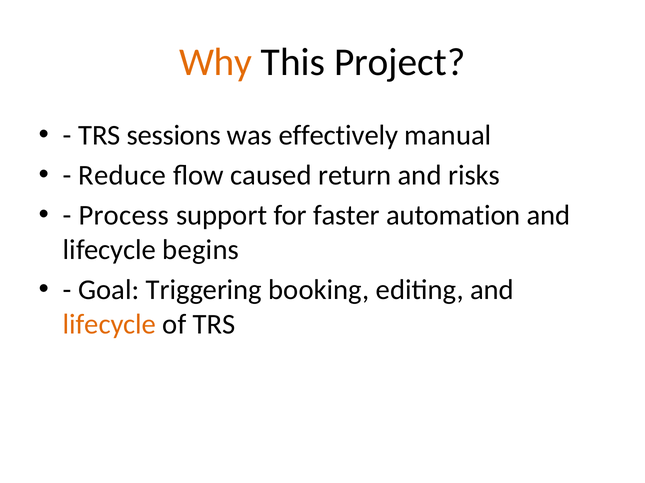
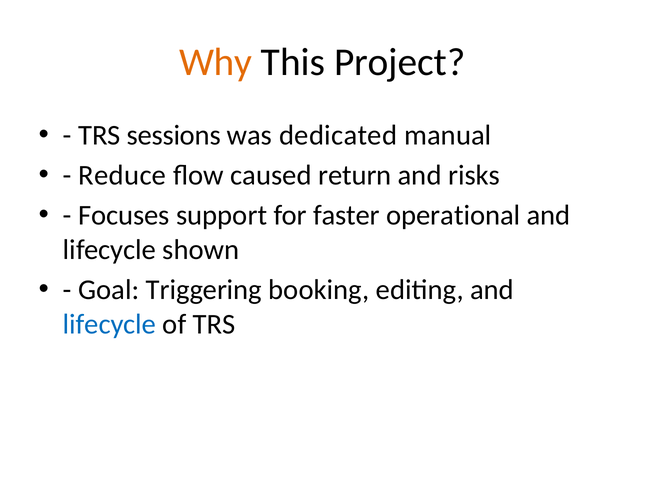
effectively: effectively -> dedicated
Process: Process -> Focuses
automation: automation -> operational
begins: begins -> shown
lifecycle at (110, 325) colour: orange -> blue
